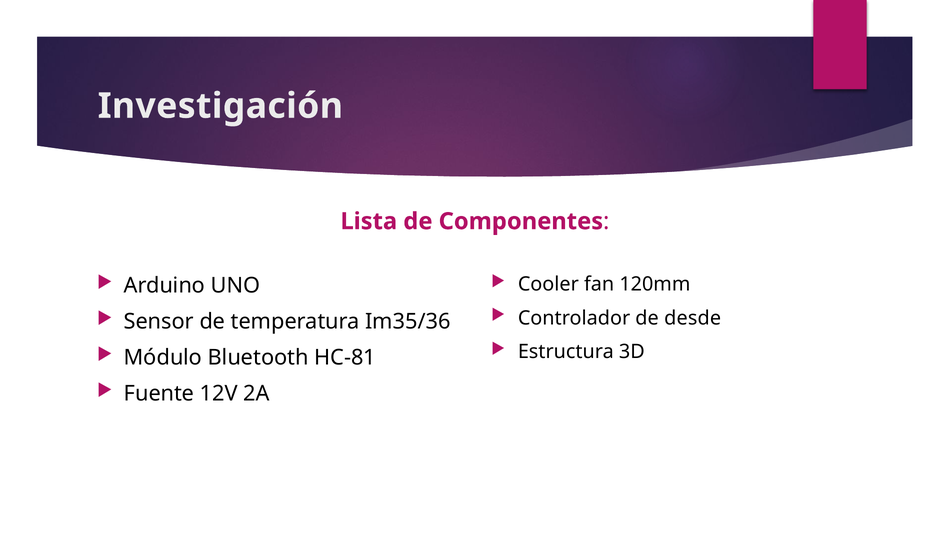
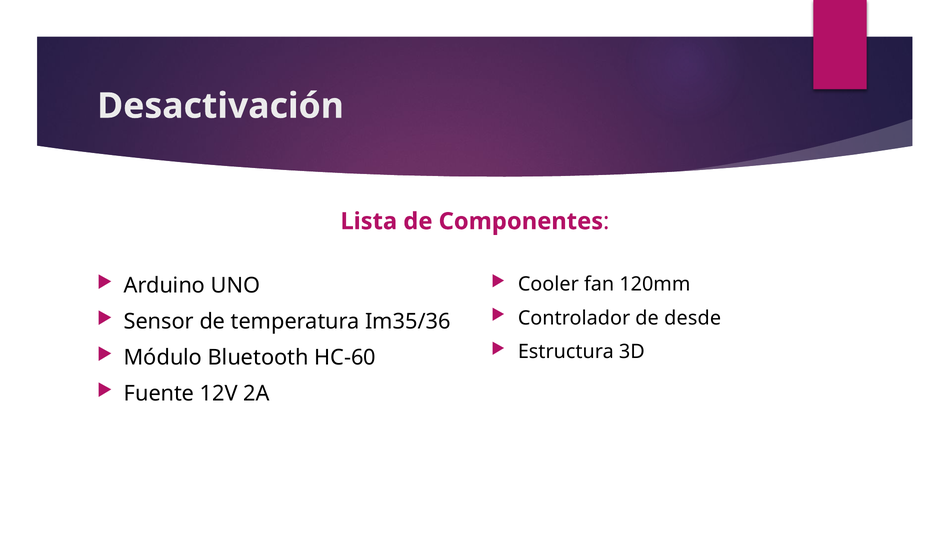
Investigación: Investigación -> Desactivación
HC-81: HC-81 -> HC-60
